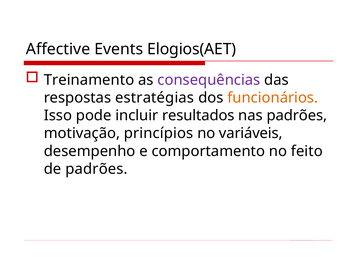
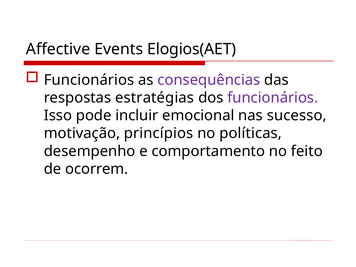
Treinamento at (89, 80): Treinamento -> Funcionários
funcionários at (273, 98) colour: orange -> purple
resultados: resultados -> emocional
nas padrões: padrões -> sucesso
variáveis: variáveis -> políticas
de padrões: padrões -> ocorrem
